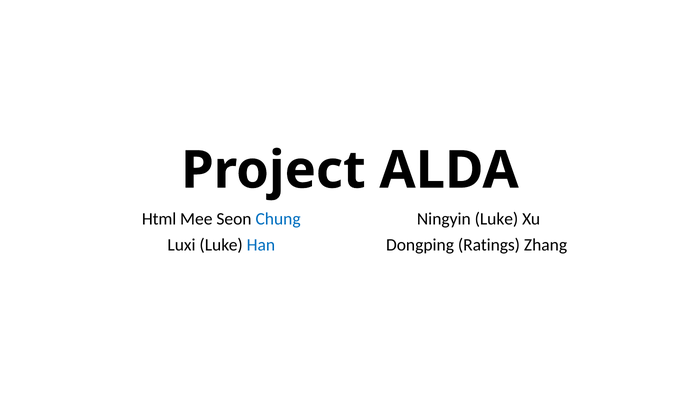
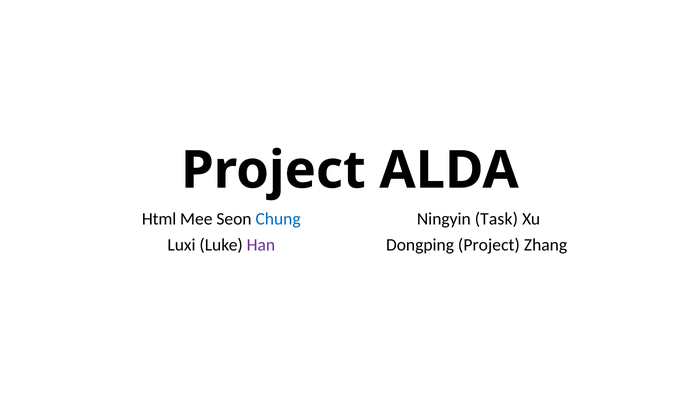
Ningyin Luke: Luke -> Task
Han colour: blue -> purple
Dongping Ratings: Ratings -> Project
